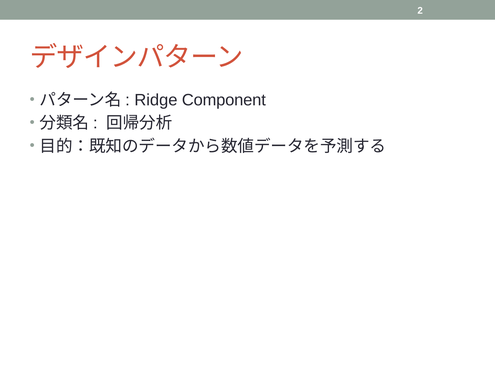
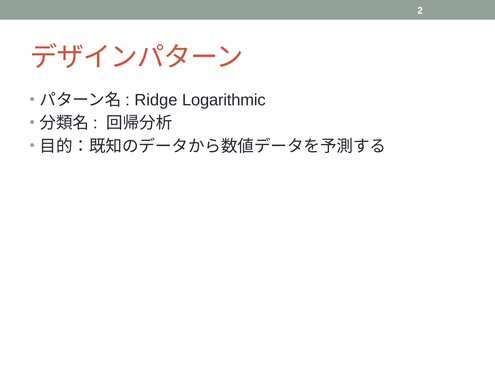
Component: Component -> Logarithmic
